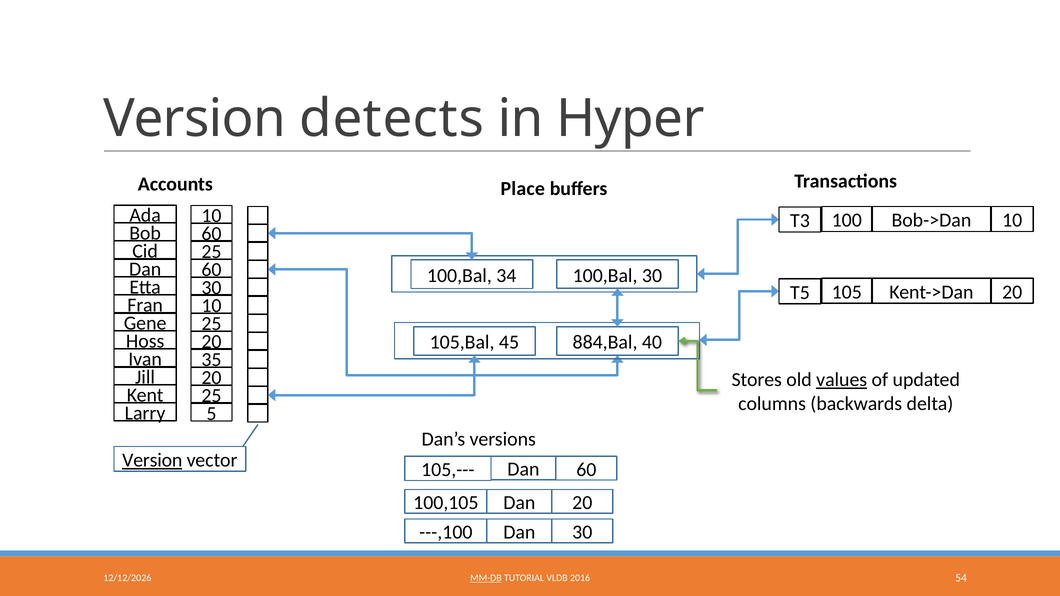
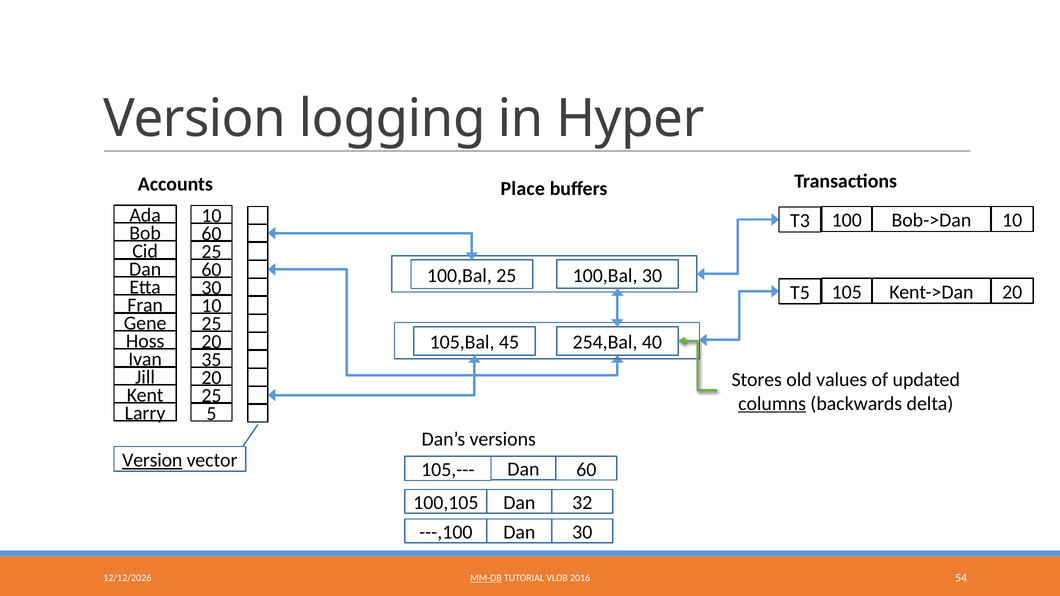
detects: detects -> logging
100,Bal 34: 34 -> 25
884,Bal: 884,Bal -> 254,Bal
values underline: present -> none
columns underline: none -> present
Dan 20: 20 -> 32
